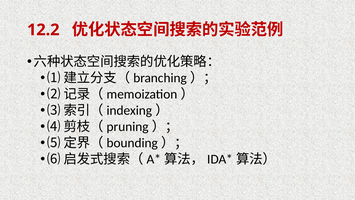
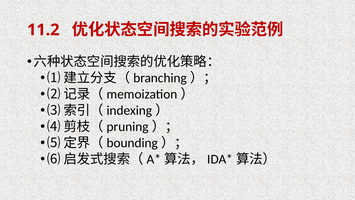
12.2: 12.2 -> 11.2
